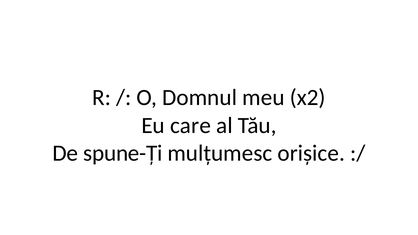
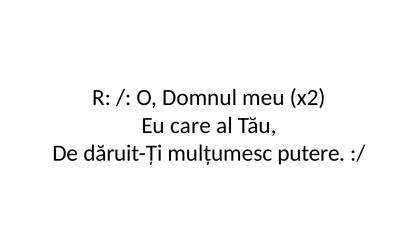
spune-Ți: spune-Ți -> dăruit-Ți
orișice: orișice -> putere
